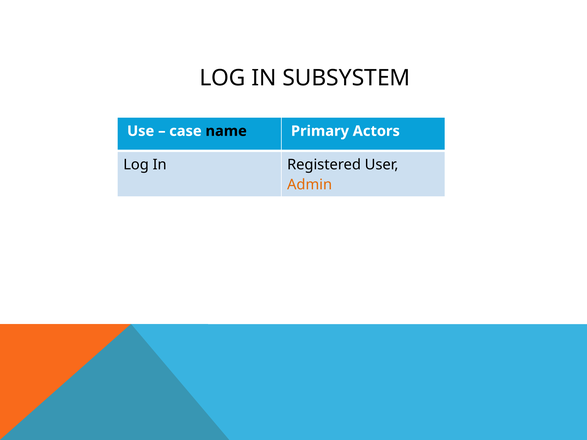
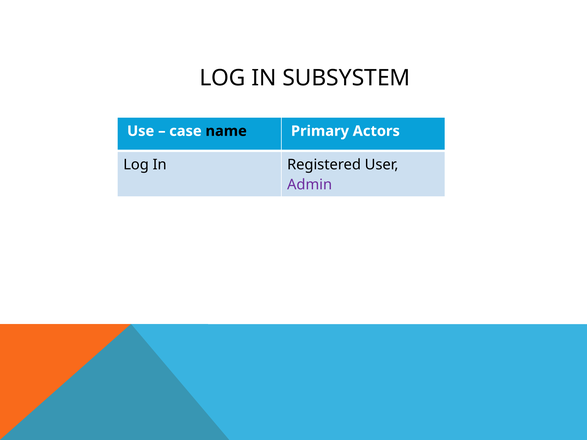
Admin colour: orange -> purple
